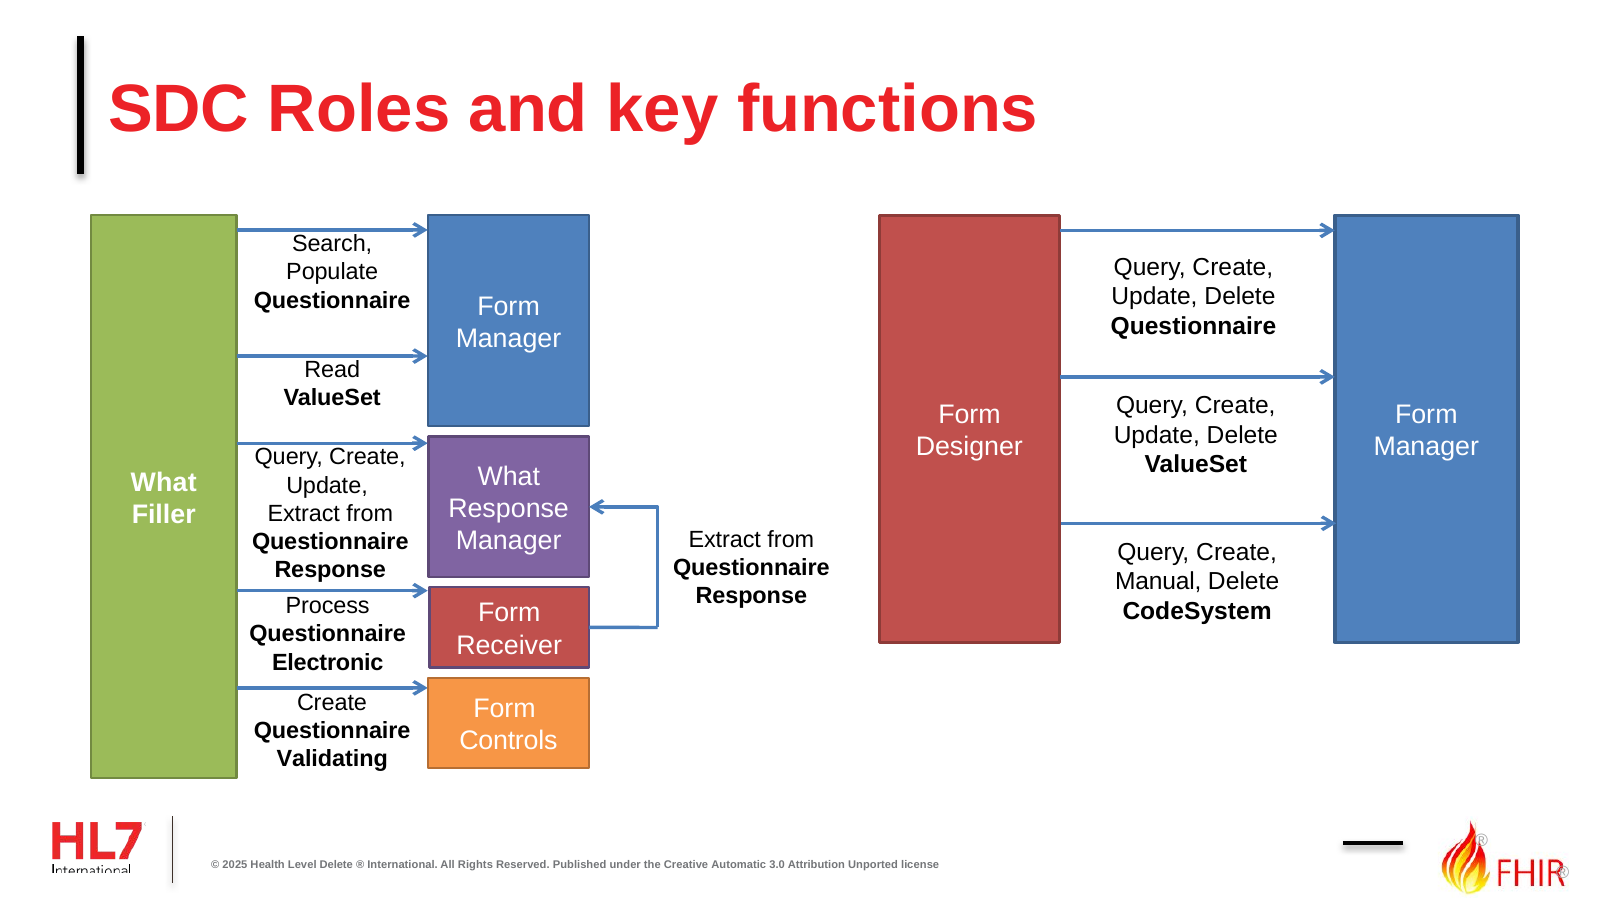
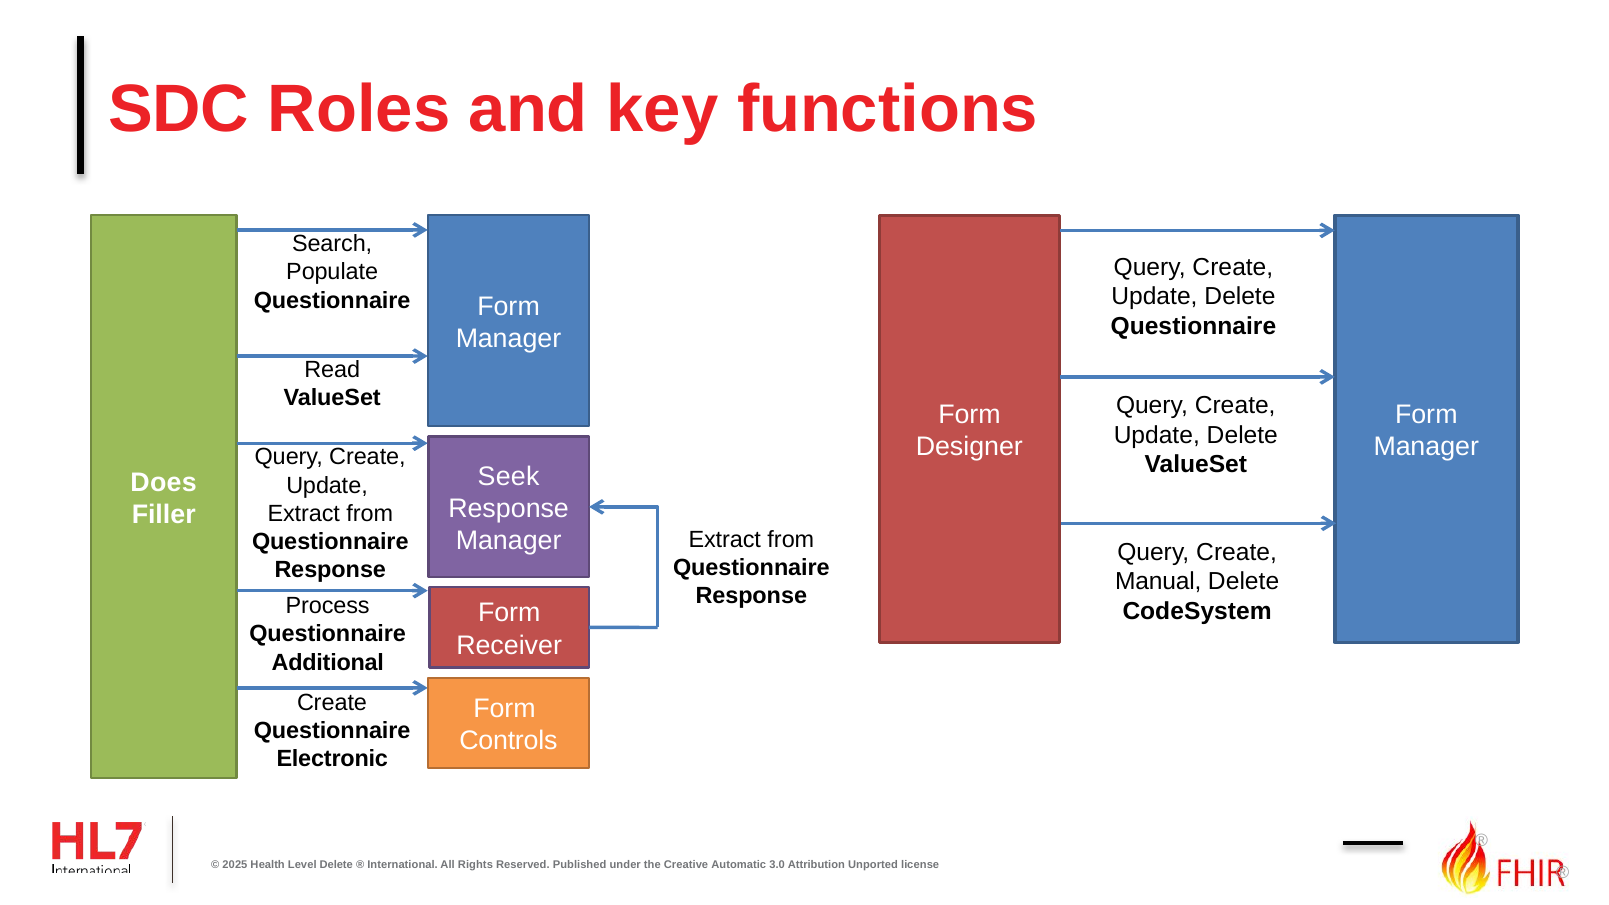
What at (509, 477): What -> Seek
What at (164, 483): What -> Does
Electronic: Electronic -> Additional
Validating: Validating -> Electronic
